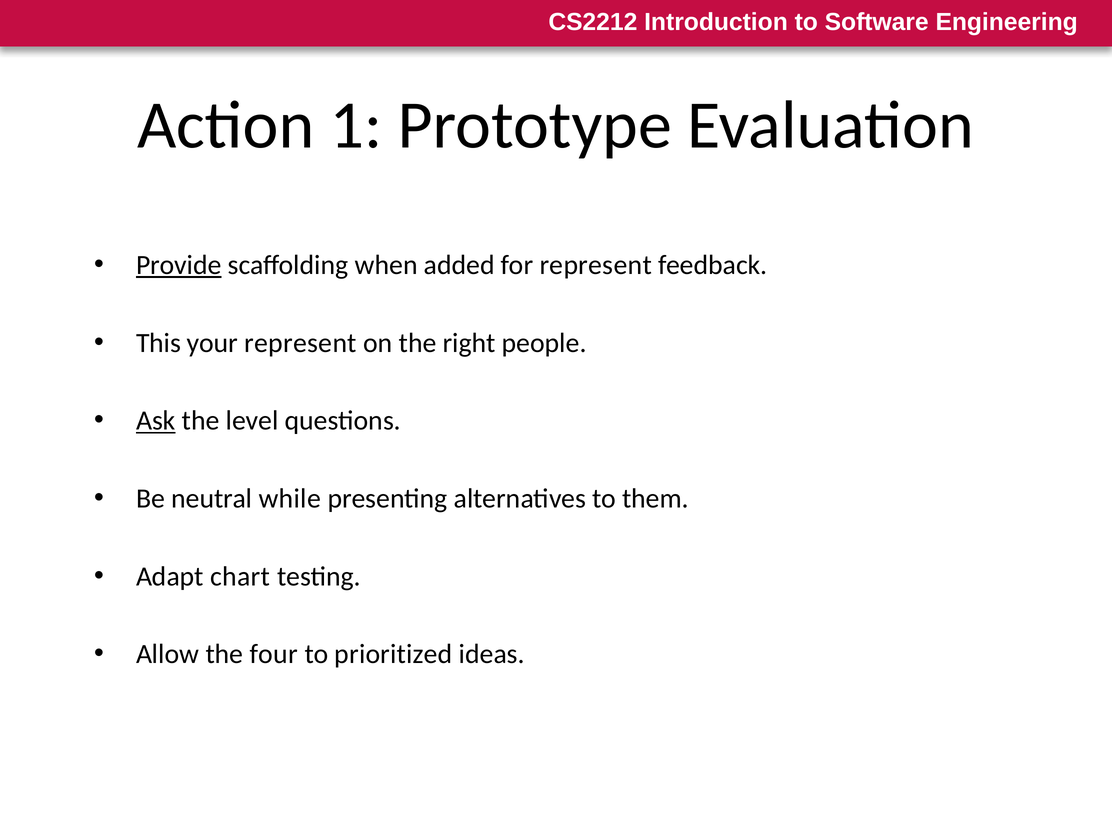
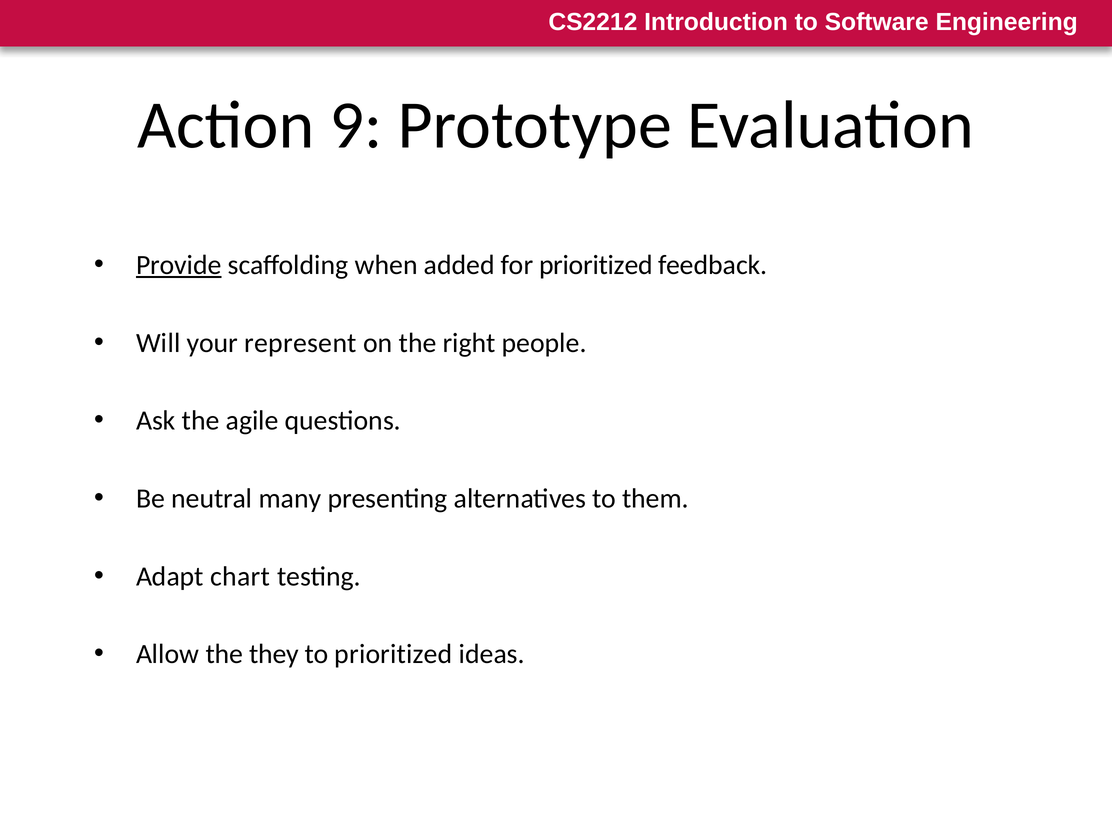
1: 1 -> 9
for represent: represent -> prioritized
This: This -> Will
Ask underline: present -> none
level: level -> agile
while: while -> many
four: four -> they
